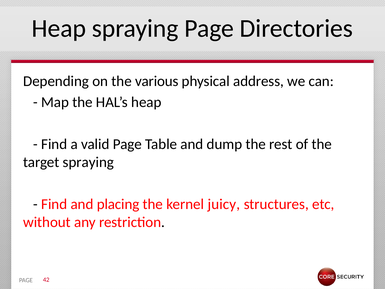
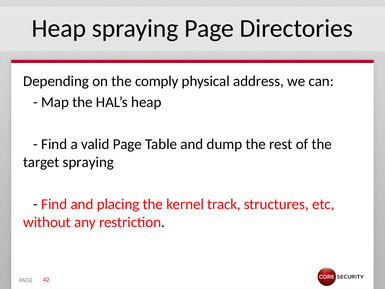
various: various -> comply
juicy: juicy -> track
